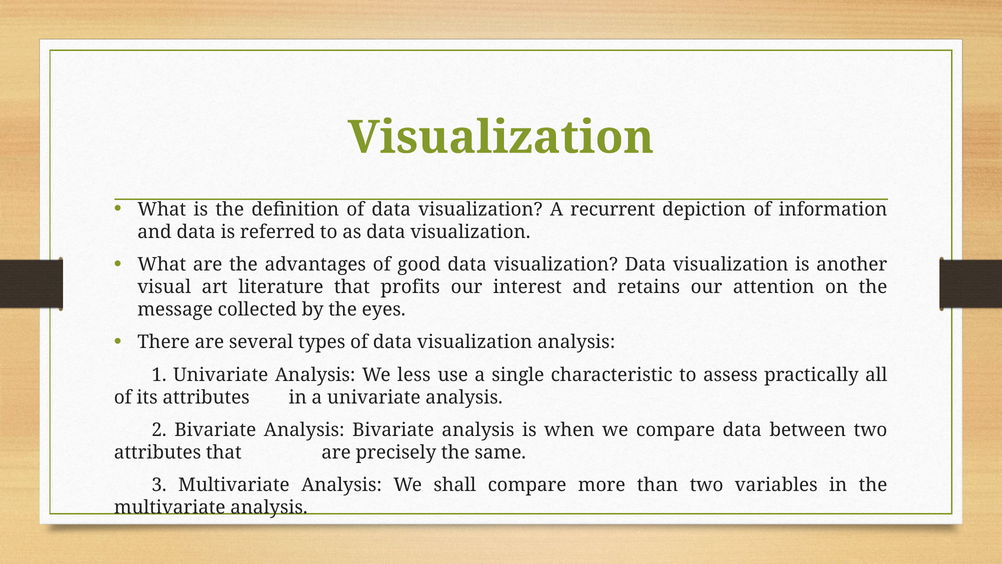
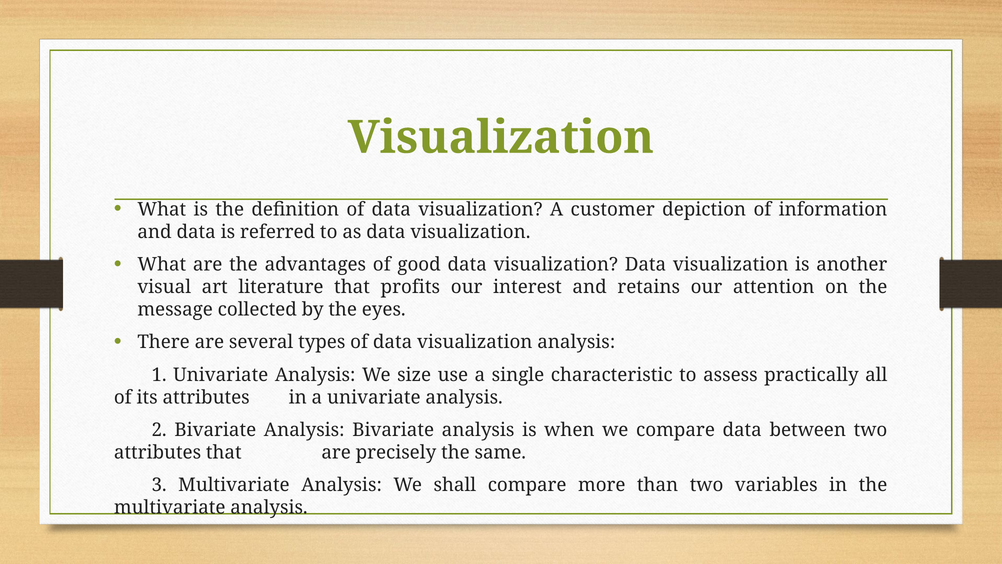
recurrent: recurrent -> customer
less: less -> size
